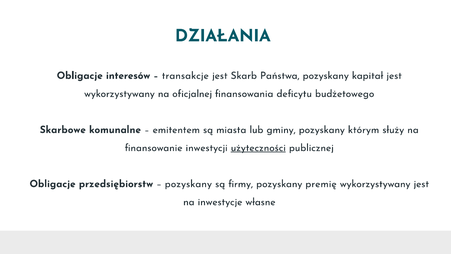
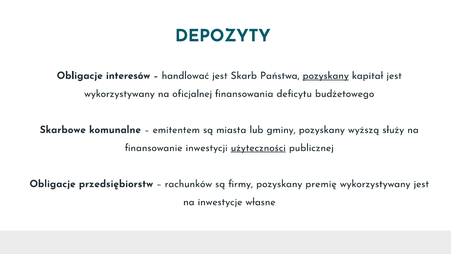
DZIAŁANIA: DZIAŁANIA -> DEPOZYTY
transakcje: transakcje -> handlować
pozyskany at (326, 75) underline: none -> present
którym: którym -> wyższą
pozyskany at (188, 184): pozyskany -> rachunków
